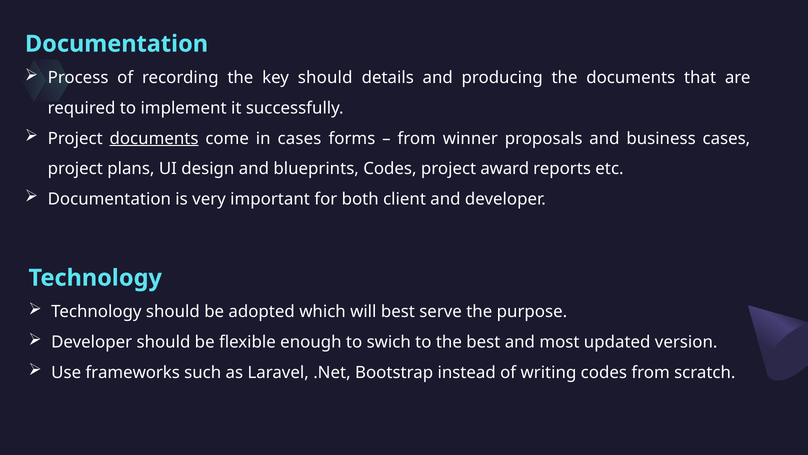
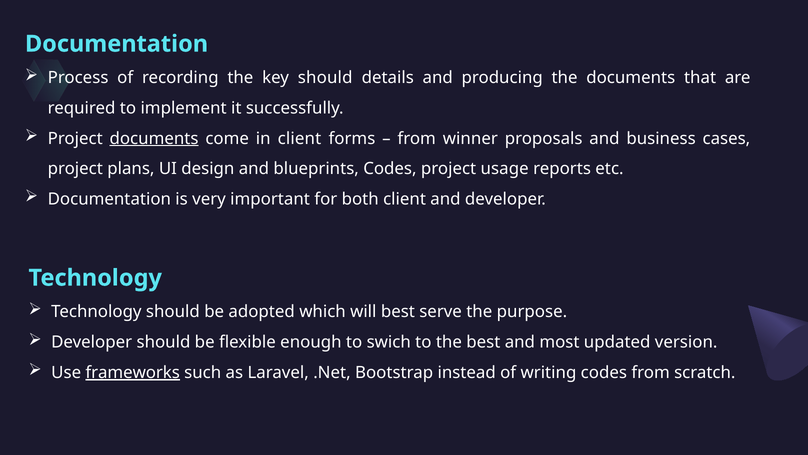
in cases: cases -> client
award: award -> usage
frameworks underline: none -> present
